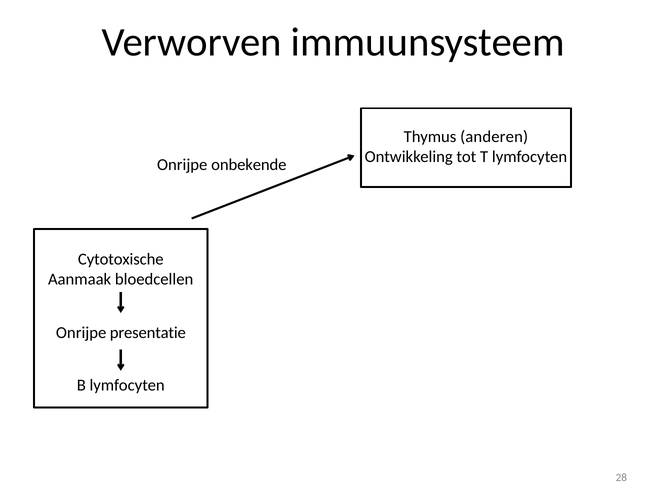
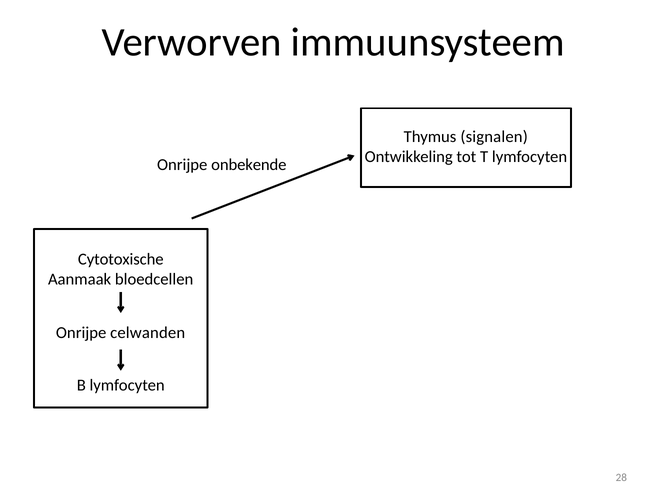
anderen: anderen -> signalen
presentatie: presentatie -> celwanden
